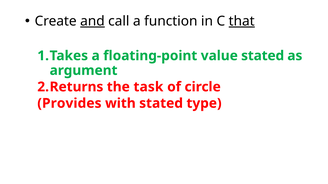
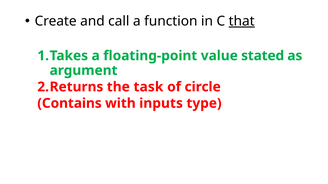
and underline: present -> none
Provides: Provides -> Contains
with stated: stated -> inputs
